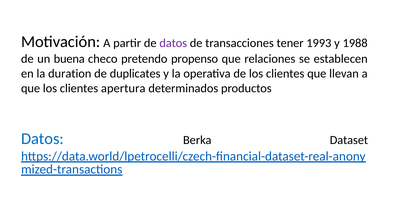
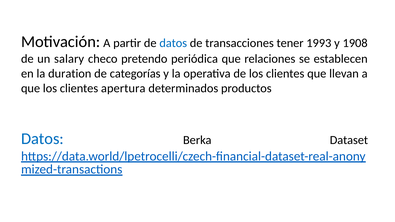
datos at (173, 43) colour: purple -> blue
1988: 1988 -> 1908
buena: buena -> salary
propenso: propenso -> periódica
duplicates: duplicates -> categorías
